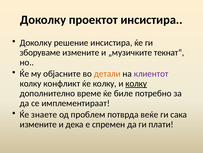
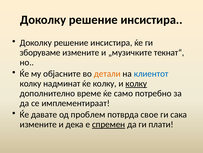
проектот at (93, 20): проектот -> решение
клиентот colour: purple -> blue
конфликт: конфликт -> надминат
биле: биле -> само
знаете: знаете -> давате
веќе: веќе -> свое
спремен underline: none -> present
